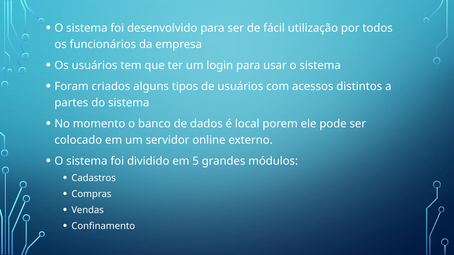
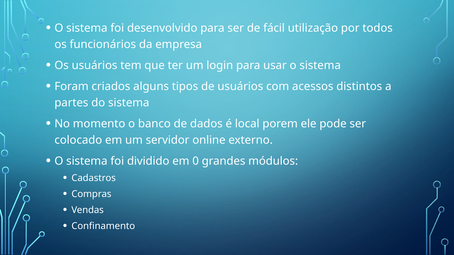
5: 5 -> 0
